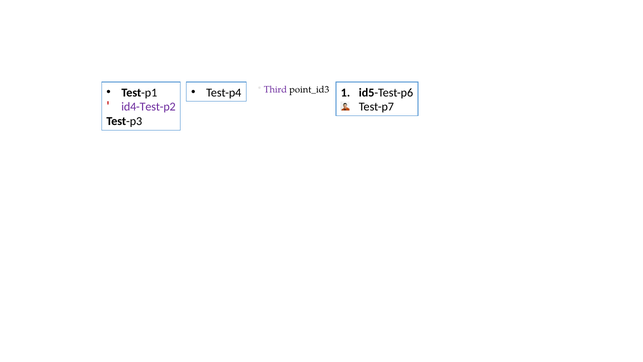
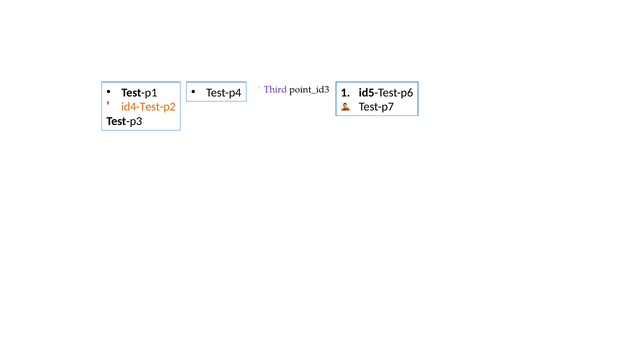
id4-Test-p2 colour: purple -> orange
